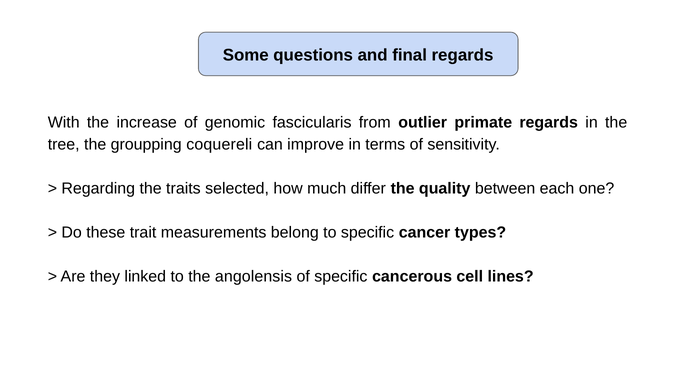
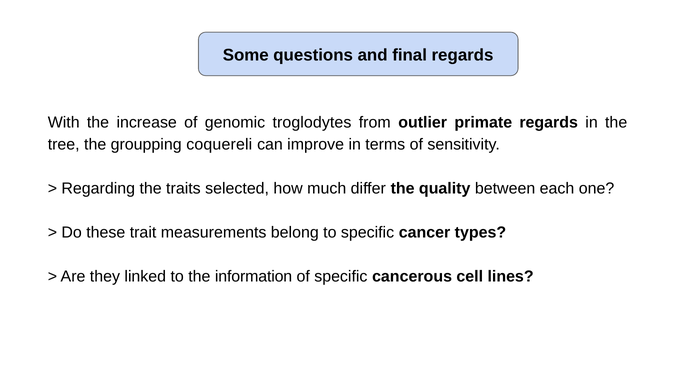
fascicularis: fascicularis -> troglodytes
angolensis: angolensis -> information
